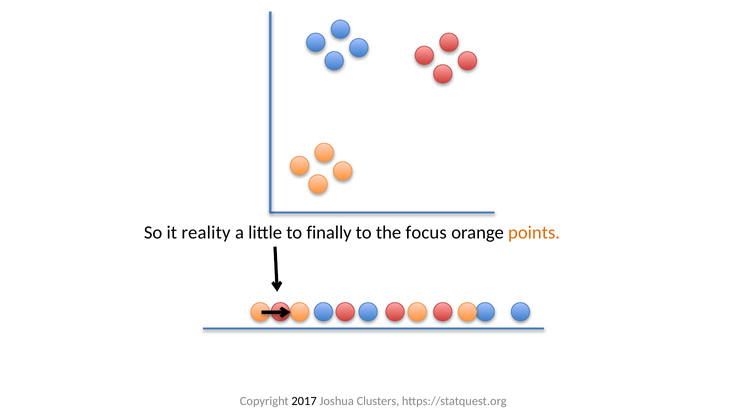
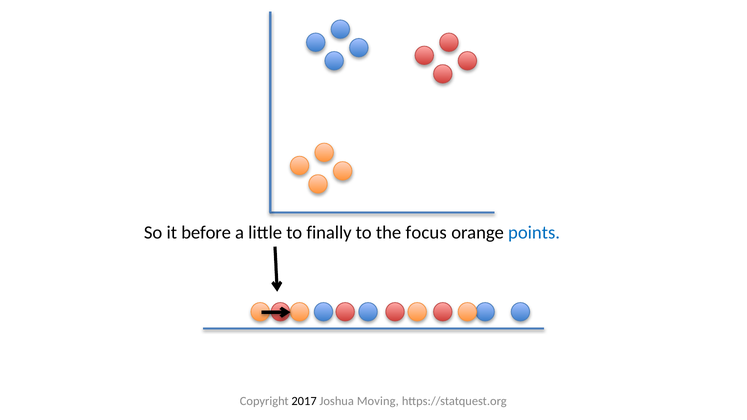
reality: reality -> before
points colour: orange -> blue
Clusters: Clusters -> Moving
